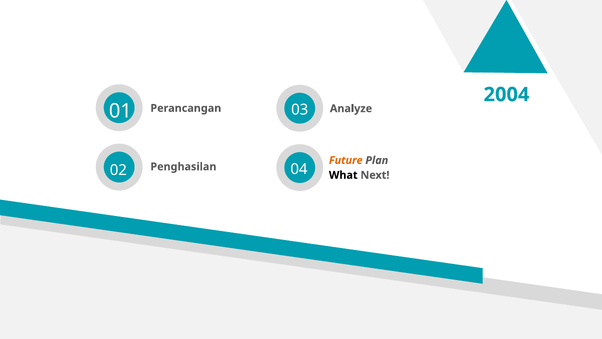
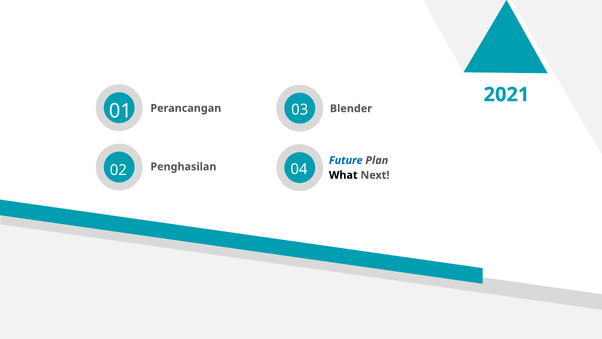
2004: 2004 -> 2021
Analyze: Analyze -> Blender
Future colour: orange -> blue
